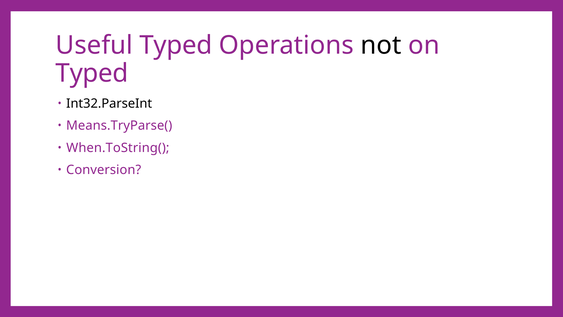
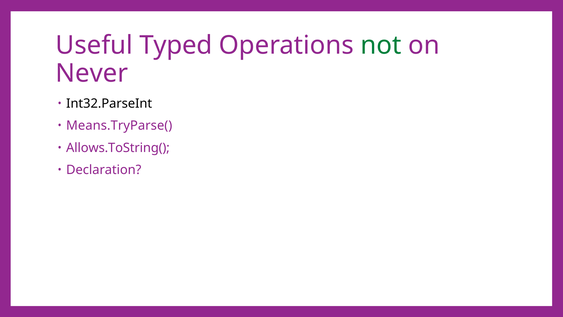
not colour: black -> green
Typed at (92, 73): Typed -> Never
When.ToString(: When.ToString( -> Allows.ToString(
Conversion: Conversion -> Declaration
